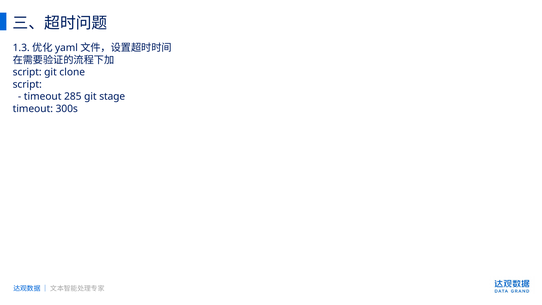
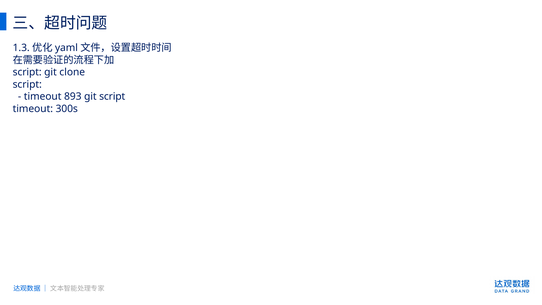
285: 285 -> 893
git stage: stage -> script
